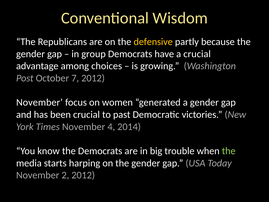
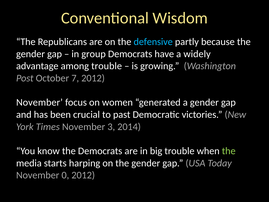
defensive colour: yellow -> light blue
a crucial: crucial -> widely
among choices: choices -> trouble
4: 4 -> 3
2: 2 -> 0
